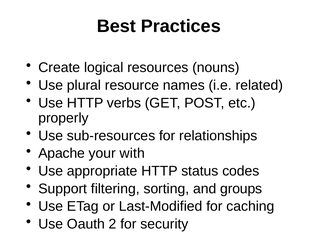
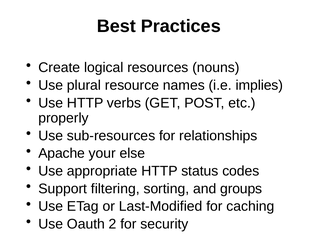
related: related -> implies
with: with -> else
